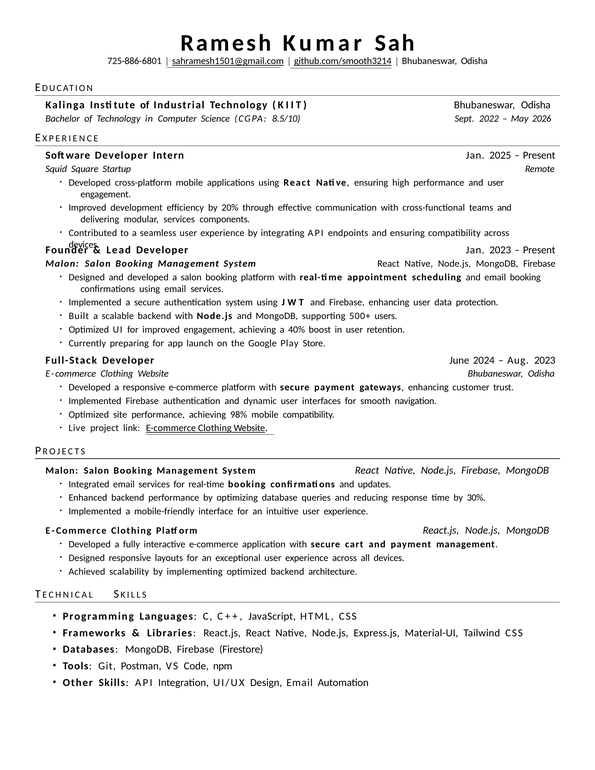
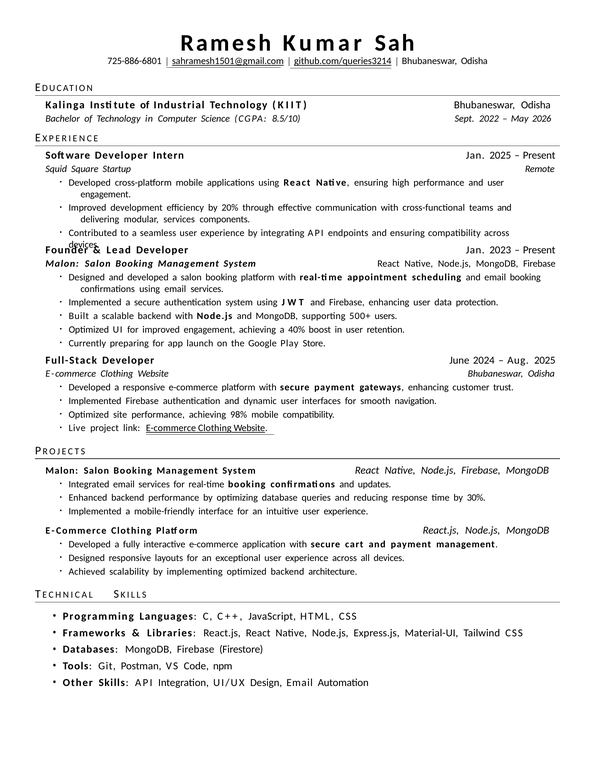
github.com/smooth3214: github.com/smooth3214 -> github.com/queries3214
Aug 2023: 2023 -> 2025
